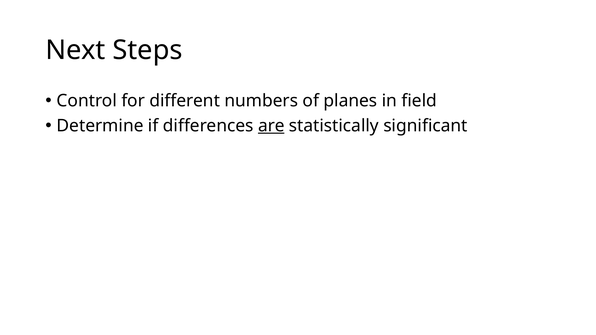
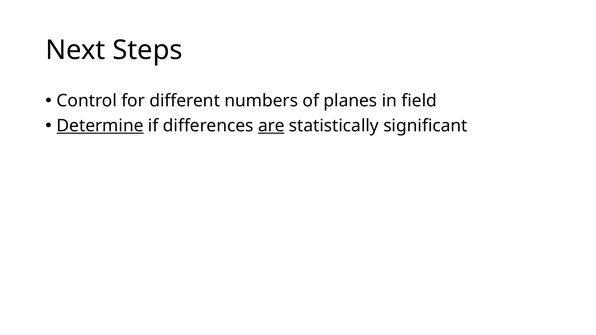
Determine underline: none -> present
